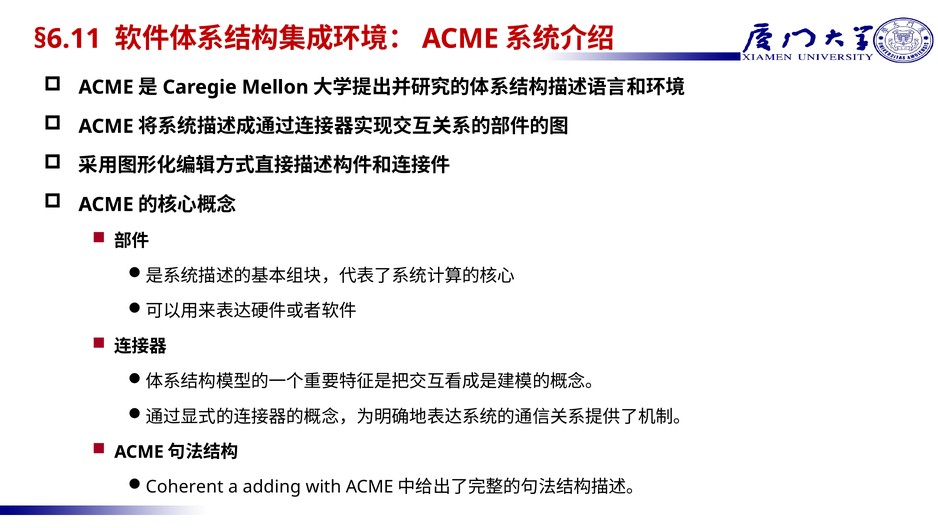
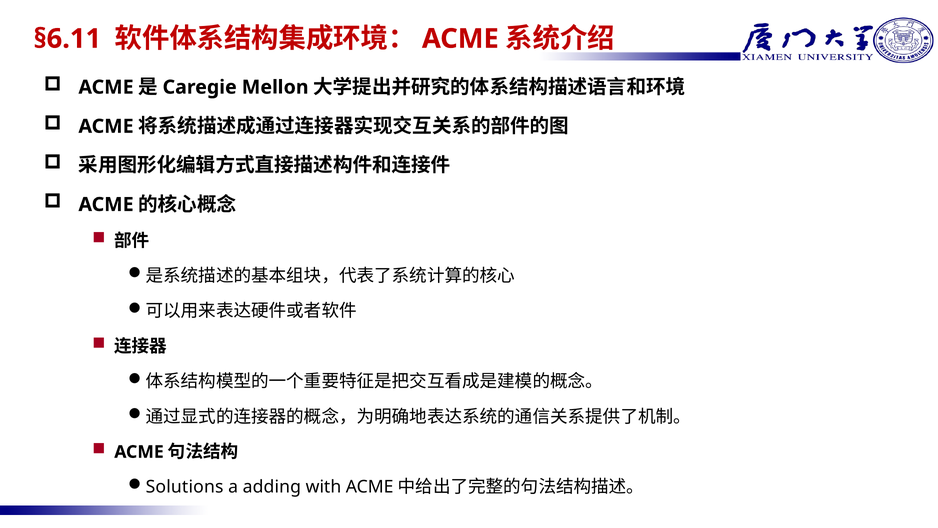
Coherent: Coherent -> Solutions
